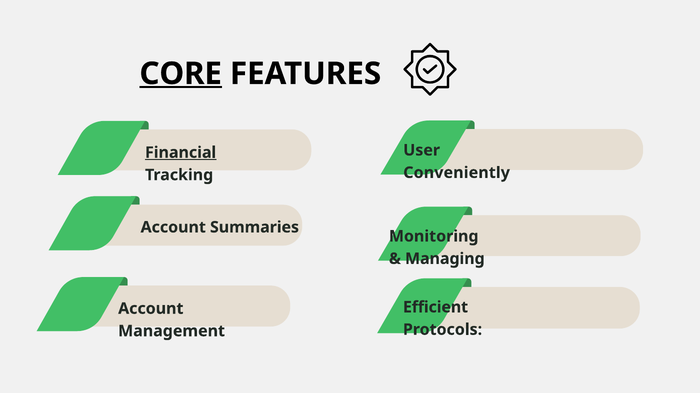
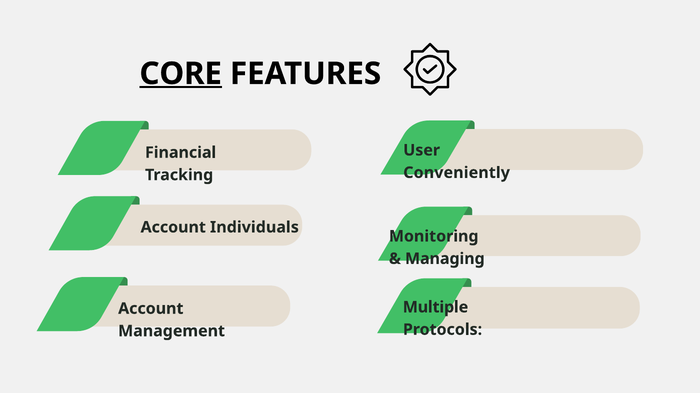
Financial underline: present -> none
Summaries: Summaries -> Individuals
Efficient: Efficient -> Multiple
